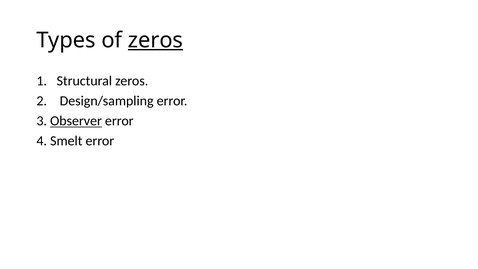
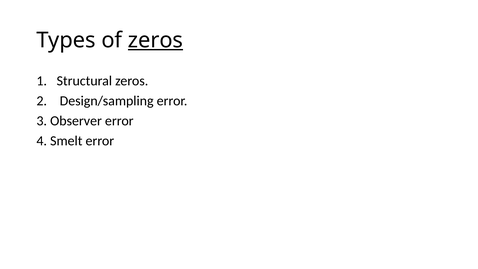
Observer underline: present -> none
